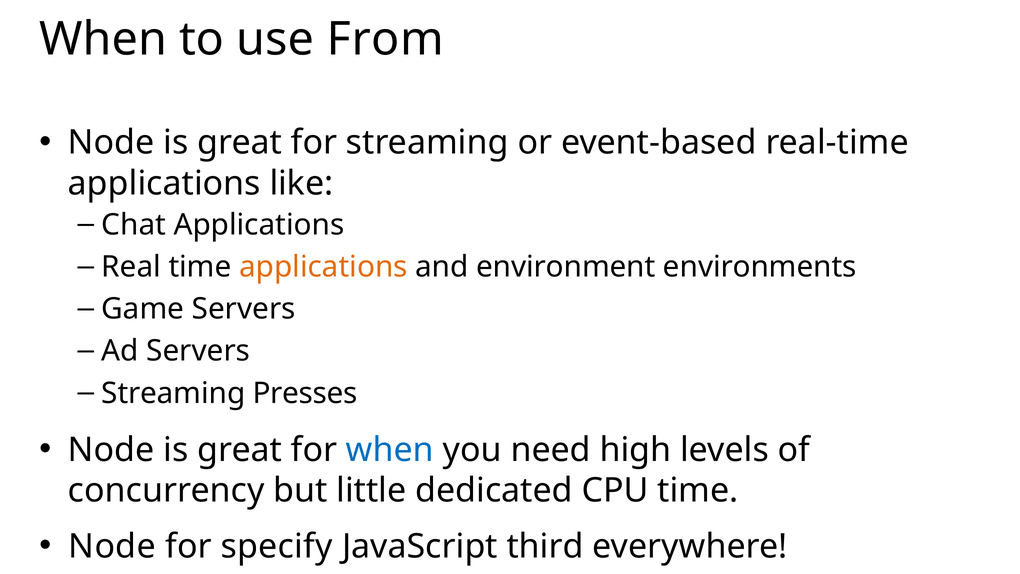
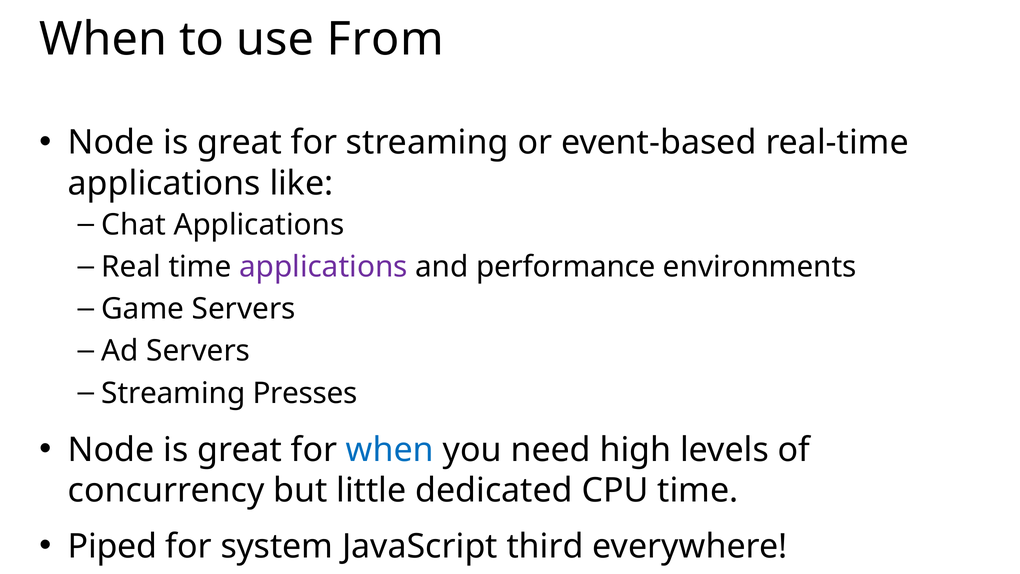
applications at (323, 267) colour: orange -> purple
environment: environment -> performance
Node at (112, 546): Node -> Piped
specify: specify -> system
